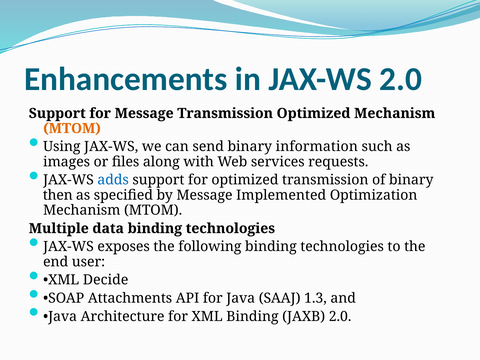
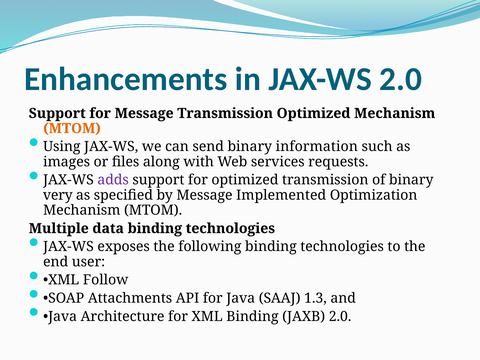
adds colour: blue -> purple
then: then -> very
Decide: Decide -> Follow
